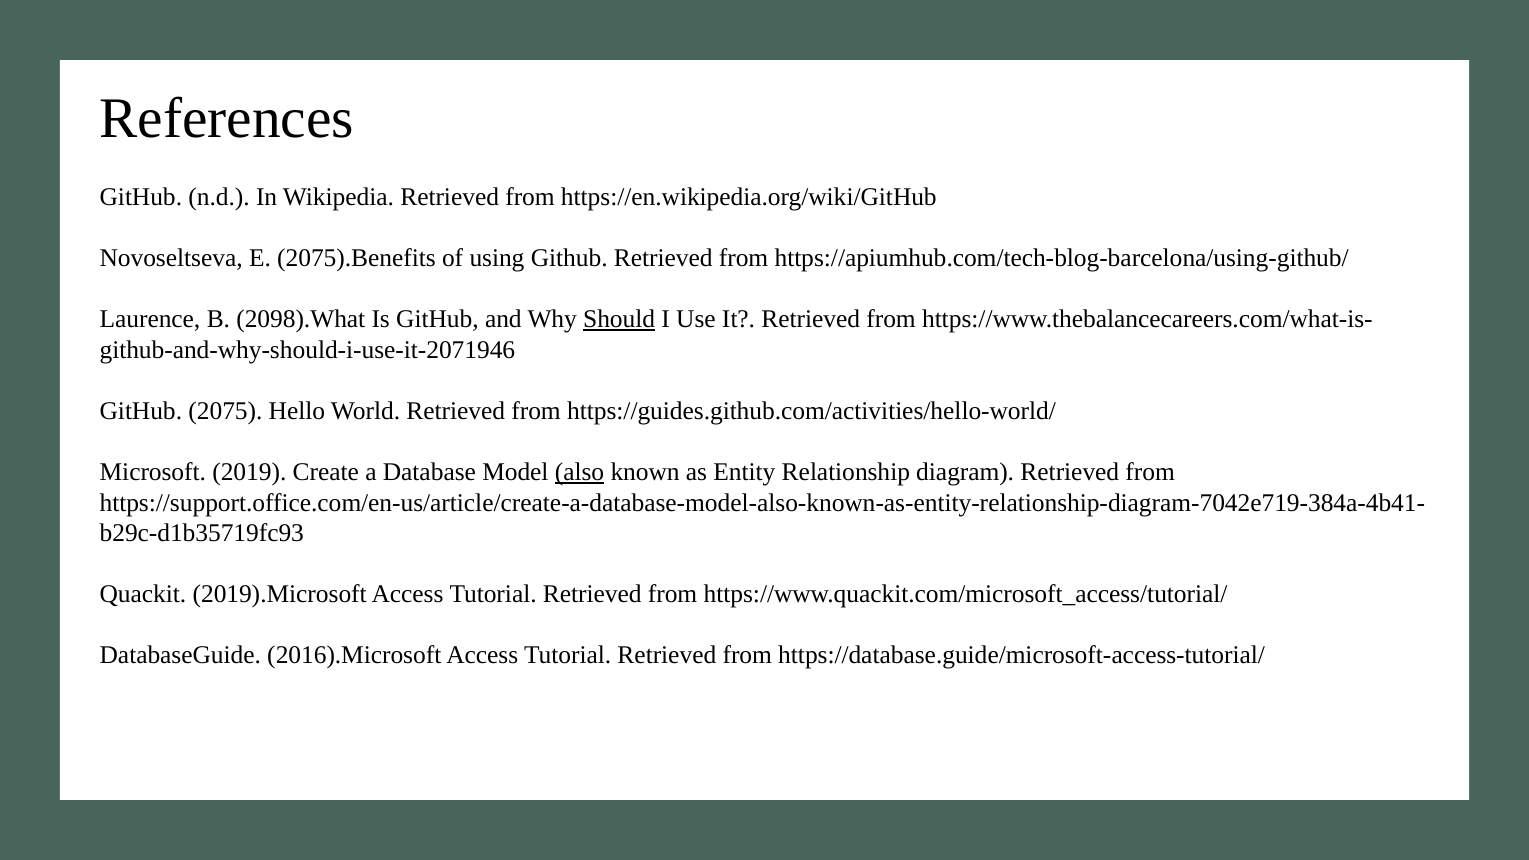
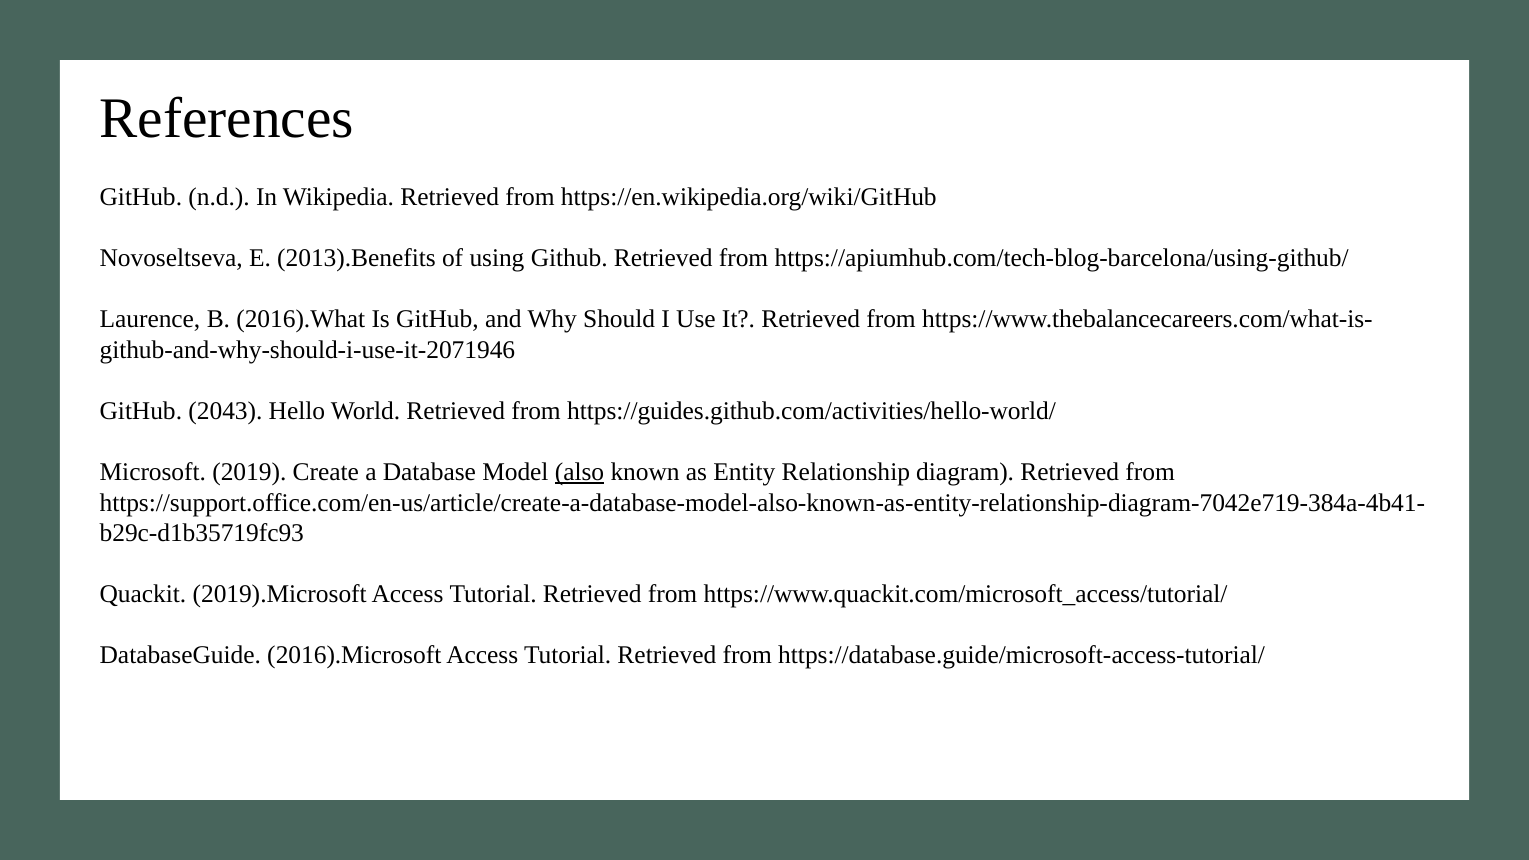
2075).Benefits: 2075).Benefits -> 2013).Benefits
2098).What: 2098).What -> 2016).What
Should underline: present -> none
2075: 2075 -> 2043
